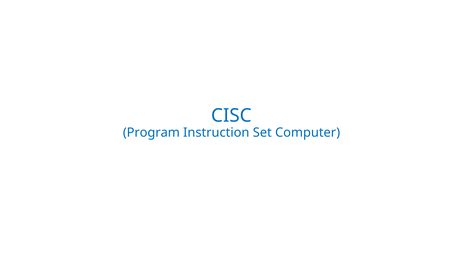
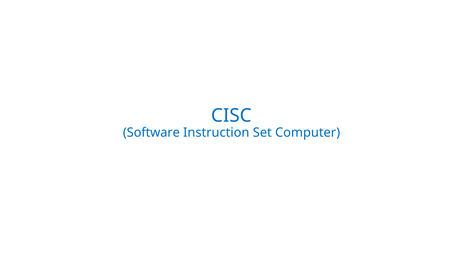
Program: Program -> Software
